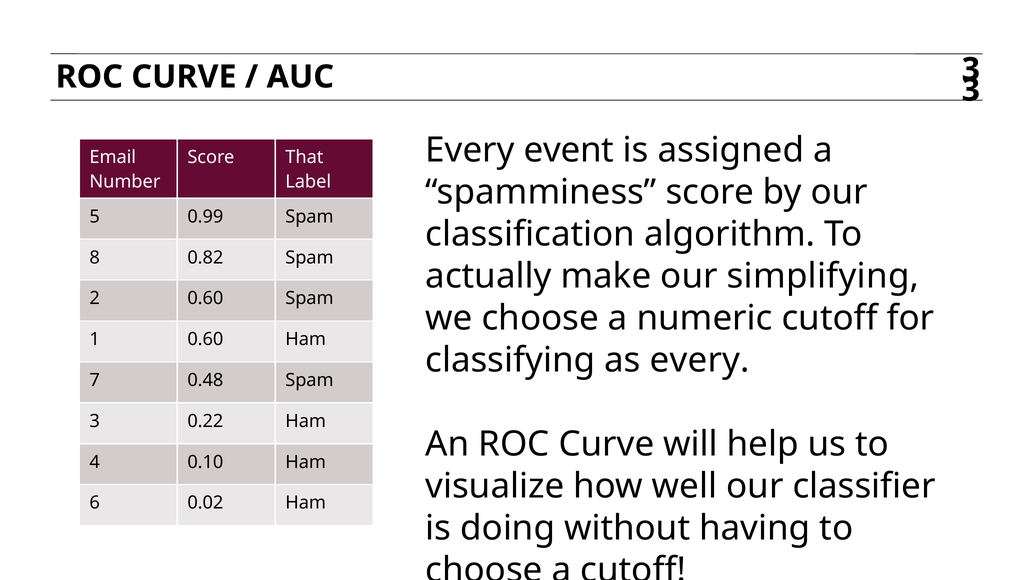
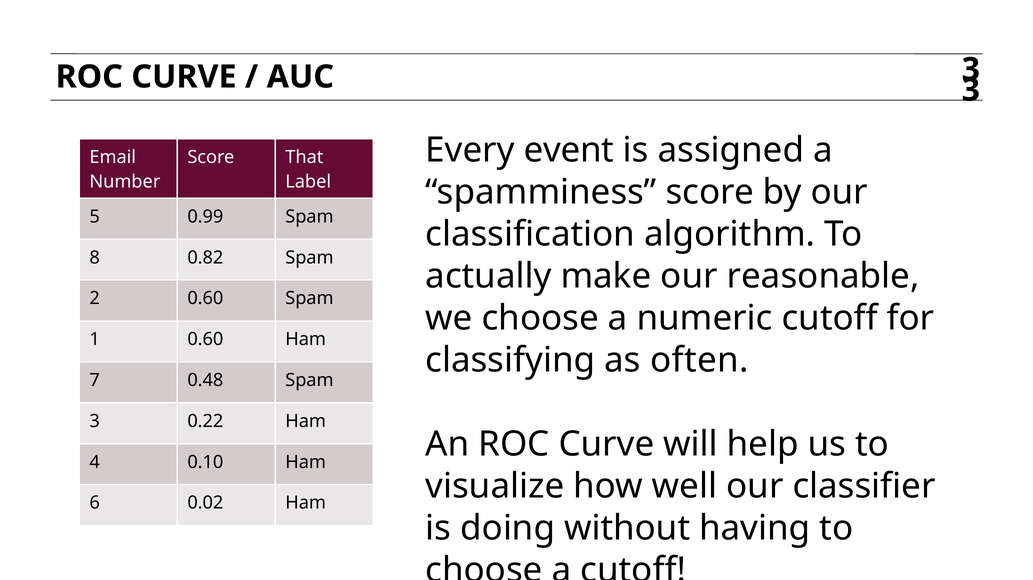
simplifying: simplifying -> reasonable
as every: every -> often
